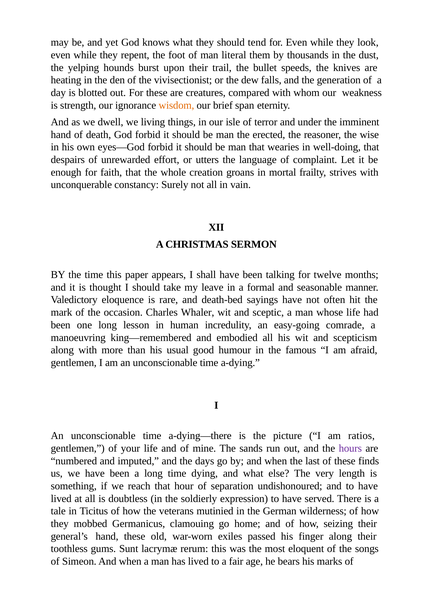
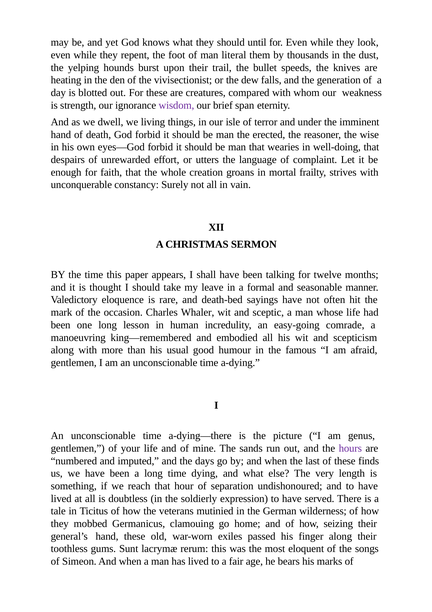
tend: tend -> until
wisdom colour: orange -> purple
ratios: ratios -> genus
